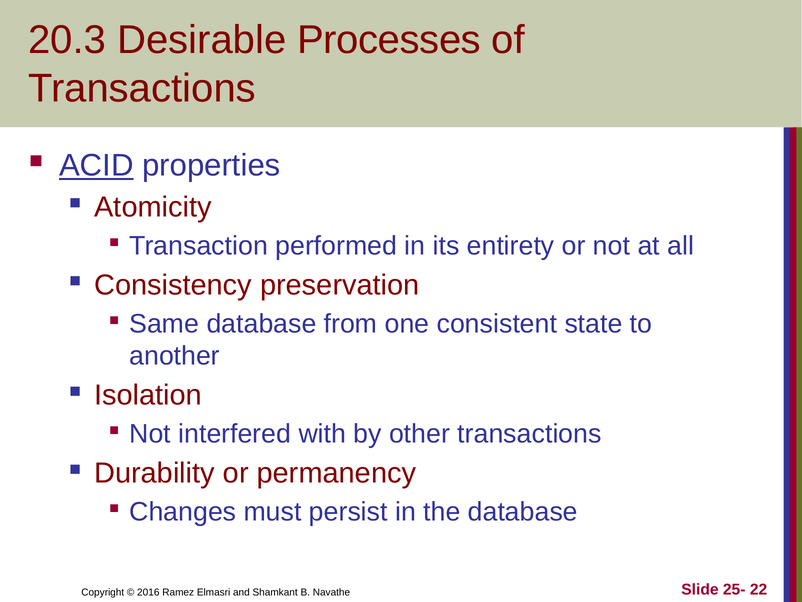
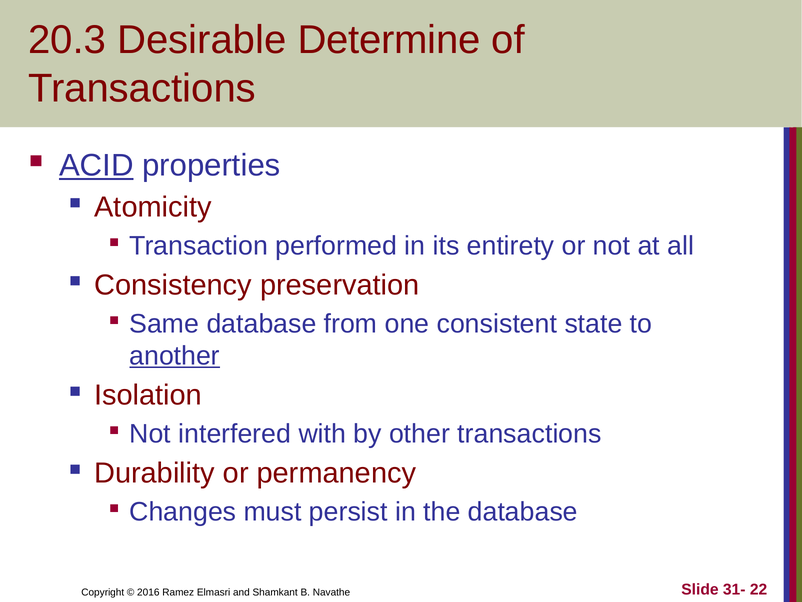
Processes: Processes -> Determine
another underline: none -> present
25-: 25- -> 31-
